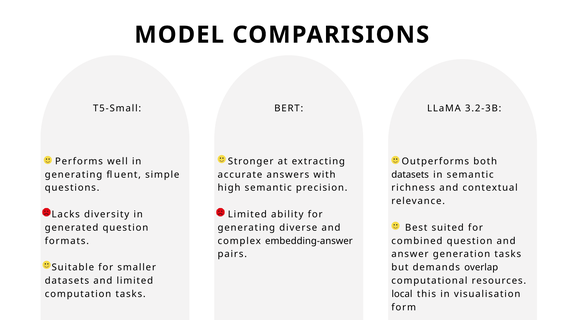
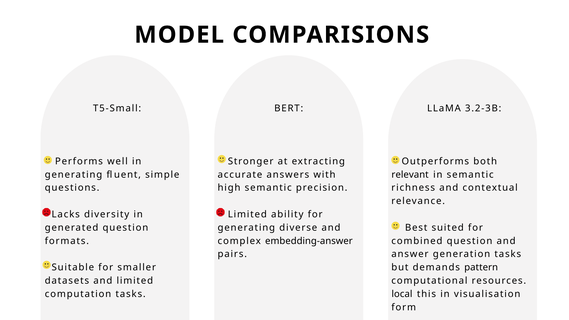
datasets at (410, 175): datasets -> relevant
overlap: overlap -> pattern
